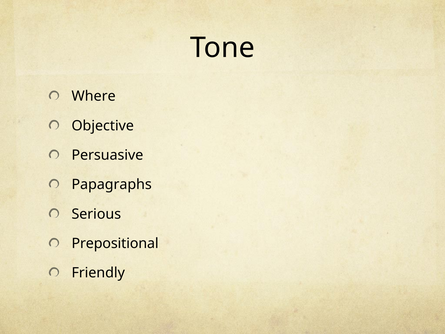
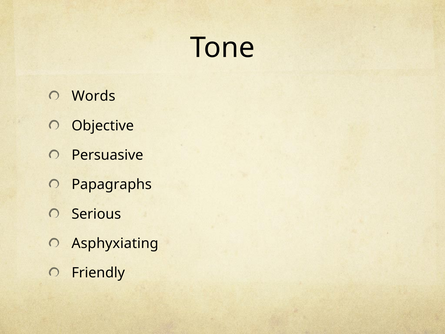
Where: Where -> Words
Prepositional: Prepositional -> Asphyxiating
